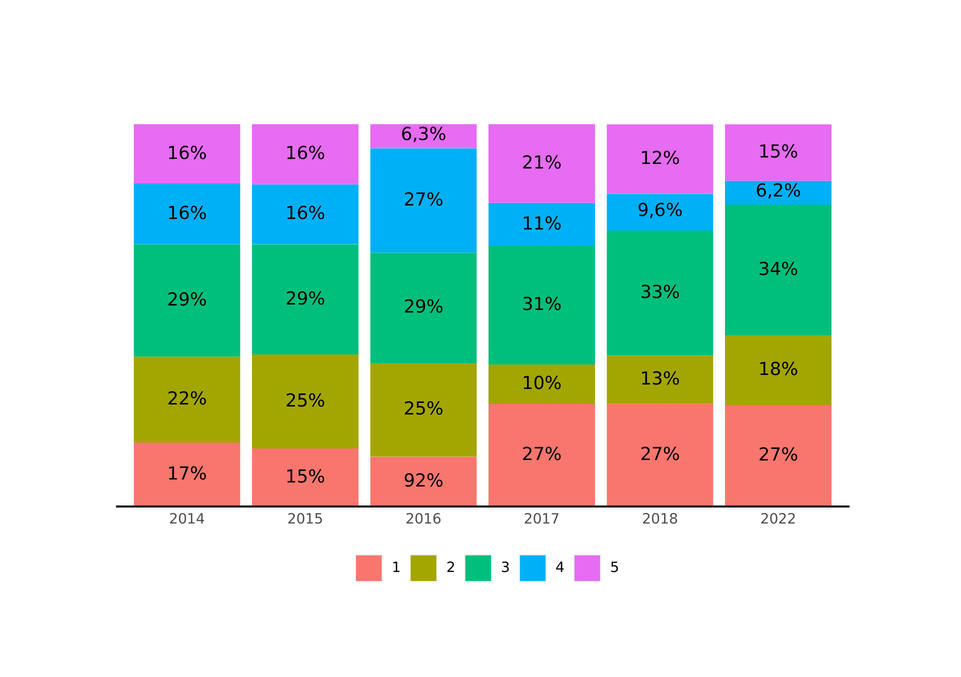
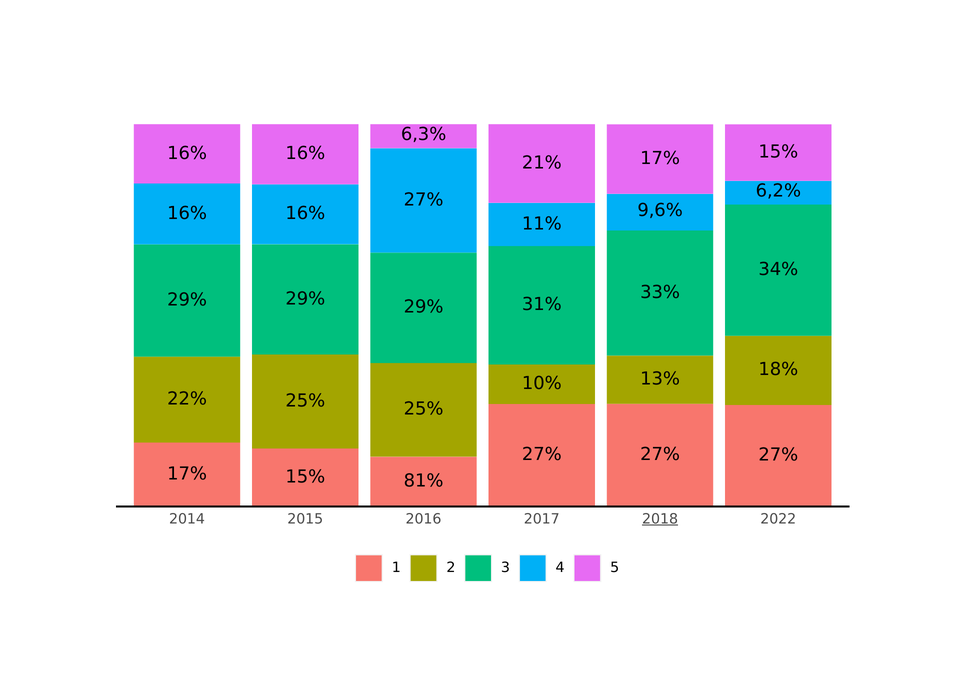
12% at (660, 158): 12% -> 17%
92%: 92% -> 81%
2018 underline: none -> present
